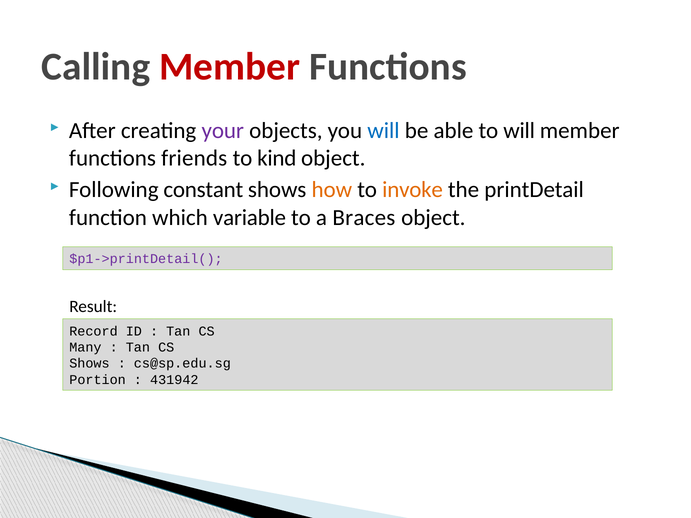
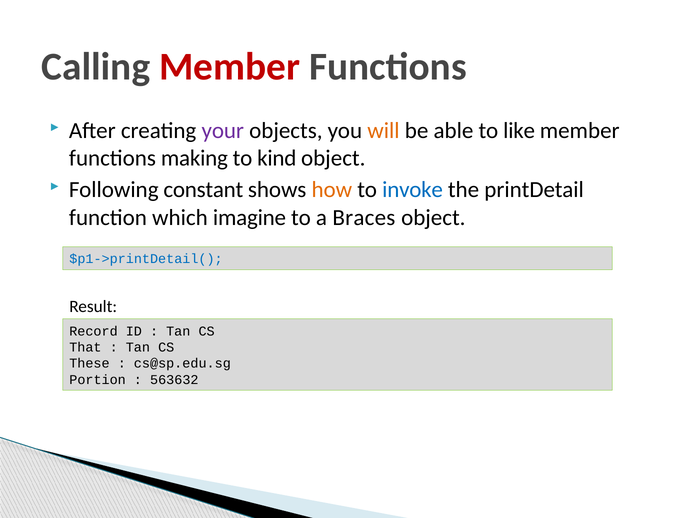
will at (383, 131) colour: blue -> orange
to will: will -> like
friends: friends -> making
invoke colour: orange -> blue
variable: variable -> imagine
$p1->printDetail( colour: purple -> blue
Many: Many -> That
Shows at (89, 364): Shows -> These
431942: 431942 -> 563632
